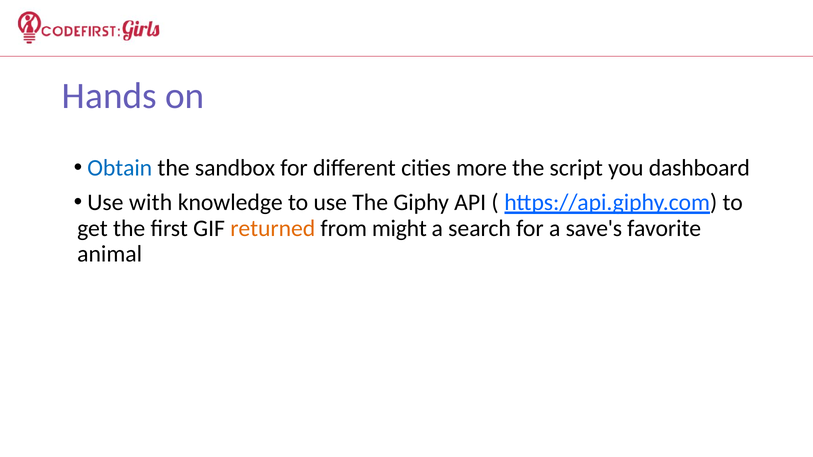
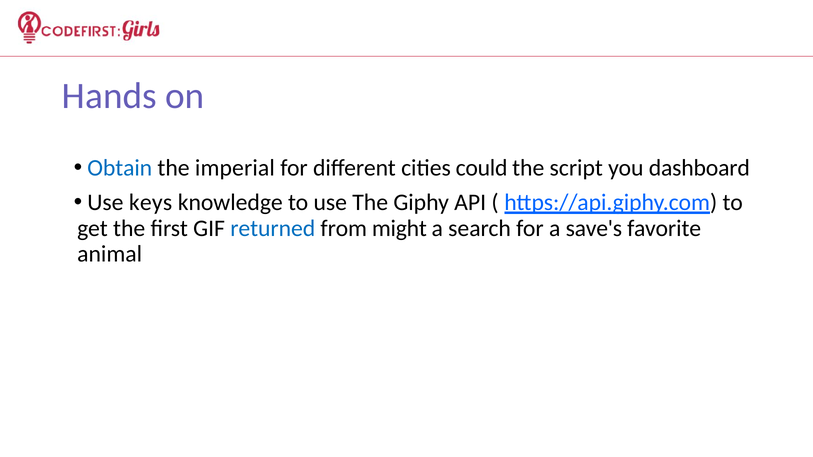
sandbox: sandbox -> imperial
more: more -> could
with: with -> keys
returned colour: orange -> blue
